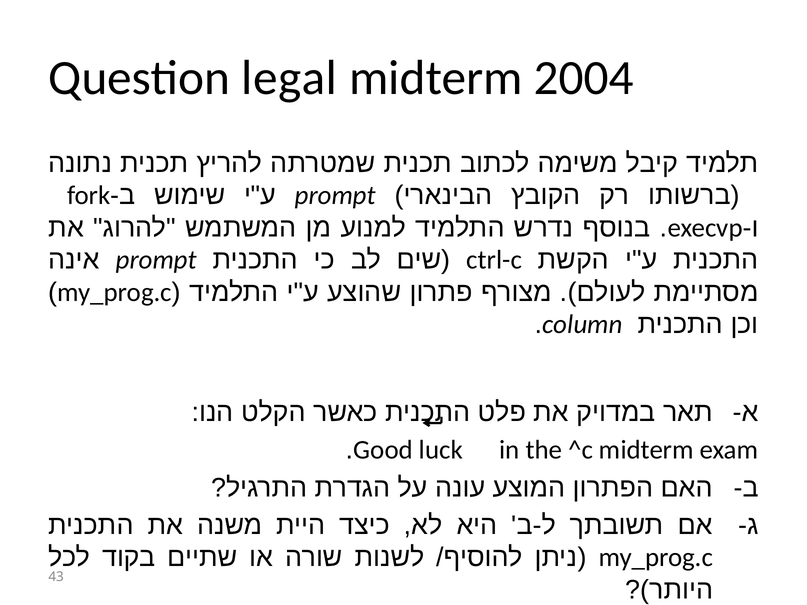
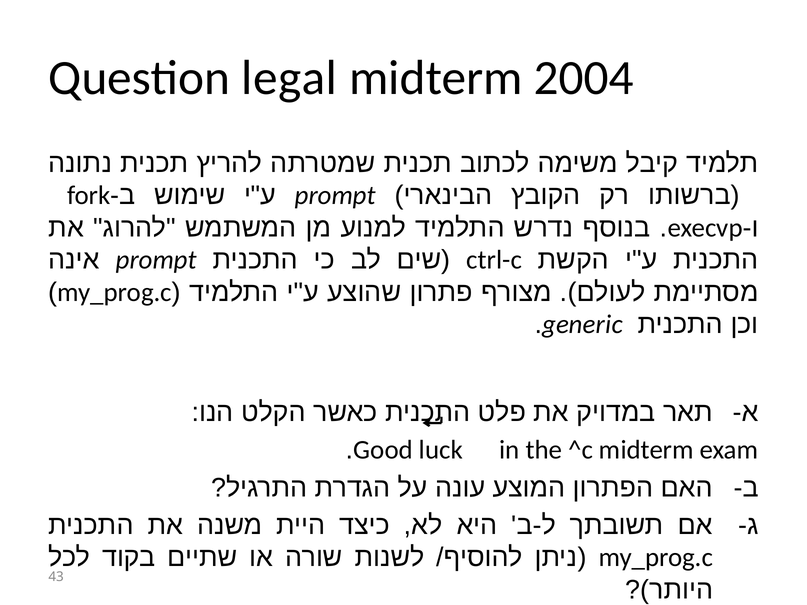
column: column -> generic
